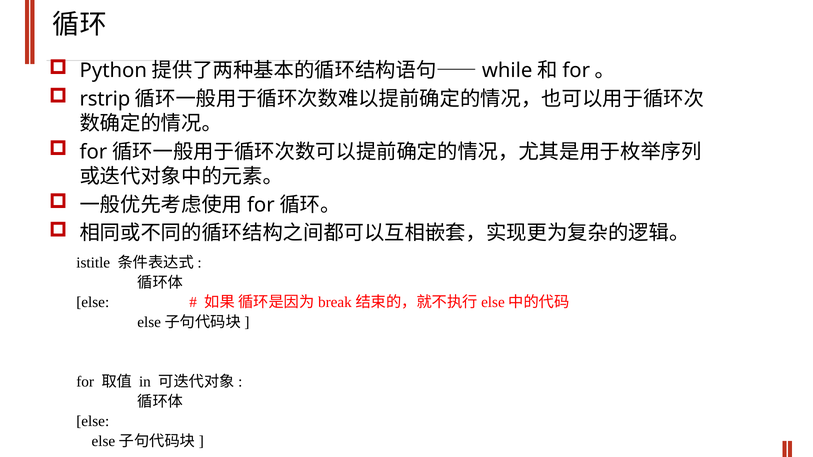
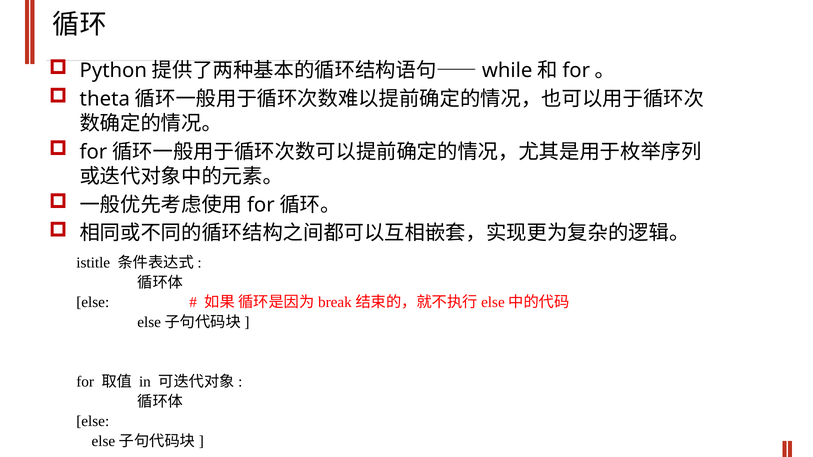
rstrip: rstrip -> theta
